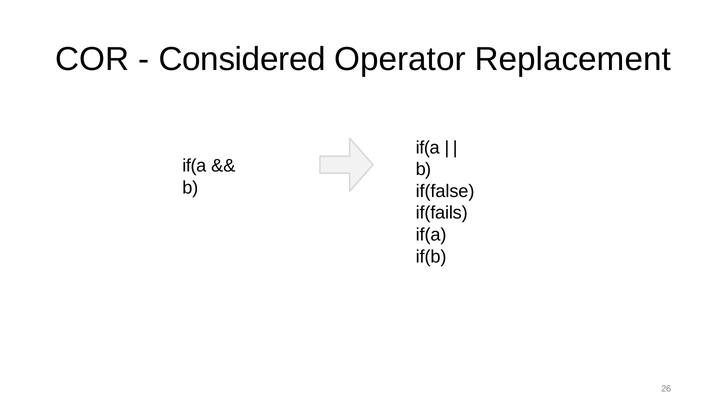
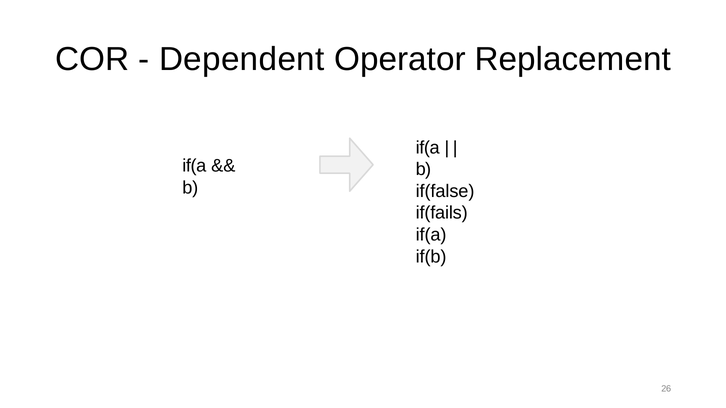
Considered: Considered -> Dependent
